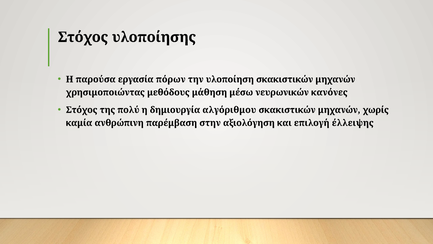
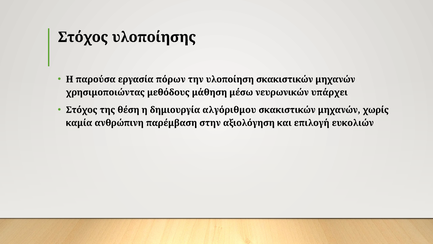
κανόνες: κανόνες -> υπάρχει
πολύ: πολύ -> θέση
έλλειψης: έλλειψης -> ευκολιών
